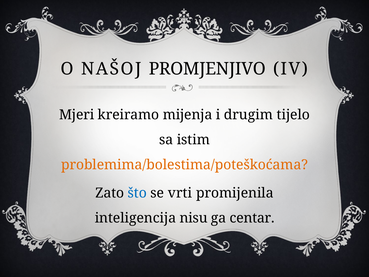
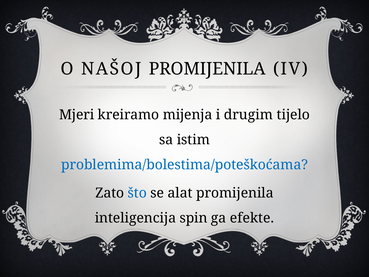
NAŠOJ PROMJENJIVO: PROMJENJIVO -> PROMIJENILA
problemima/bolestima/poteškoćama colour: orange -> blue
vrti: vrti -> alat
nisu: nisu -> spin
centar: centar -> efekte
